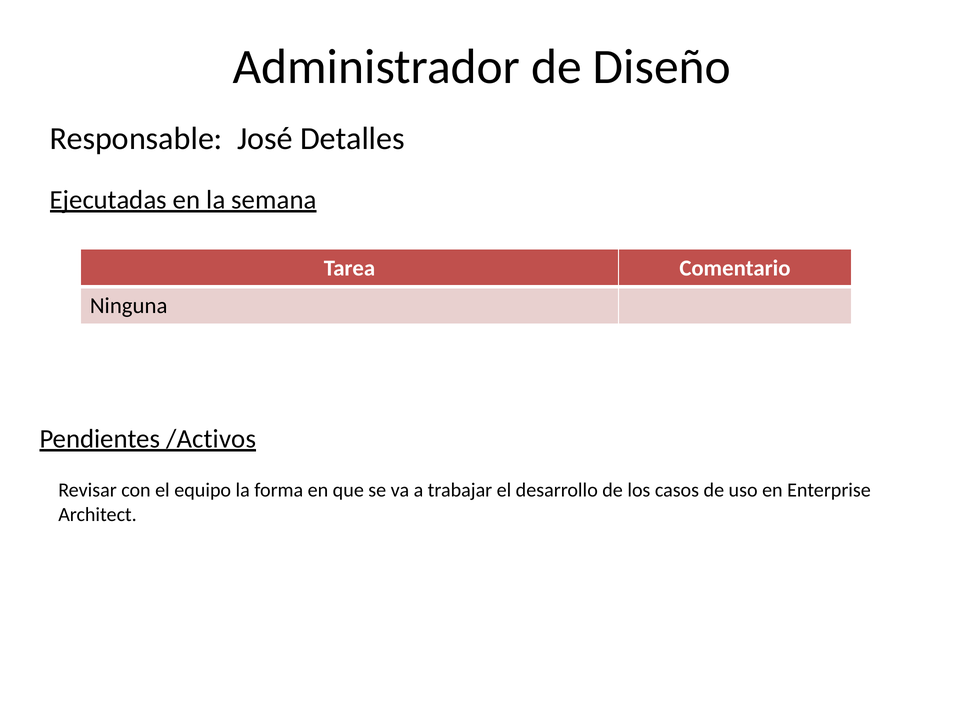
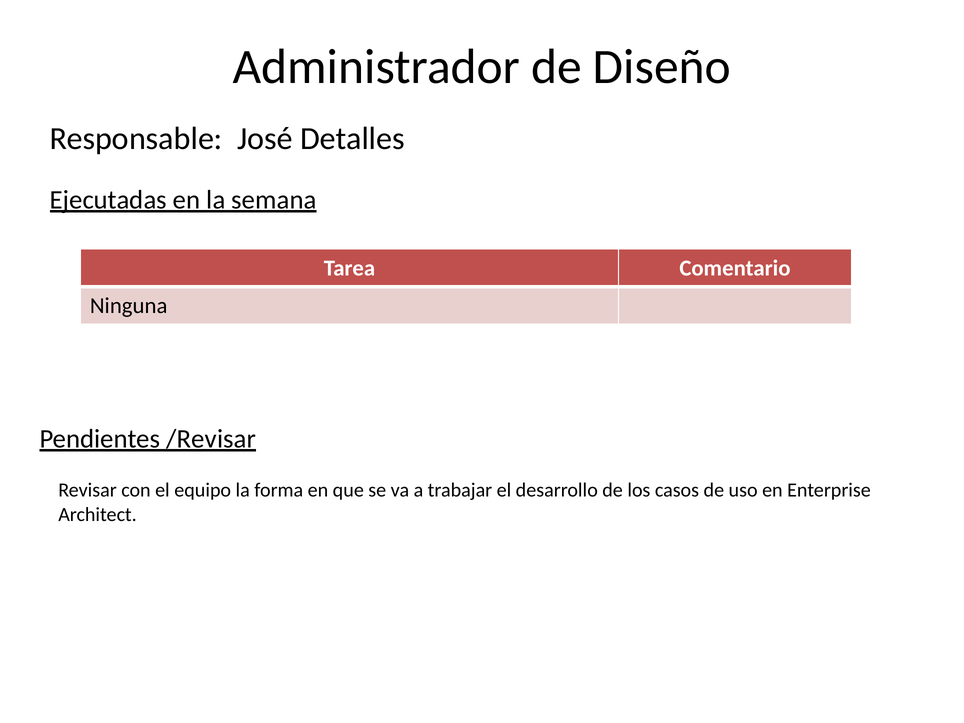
/Activos: /Activos -> /Revisar
